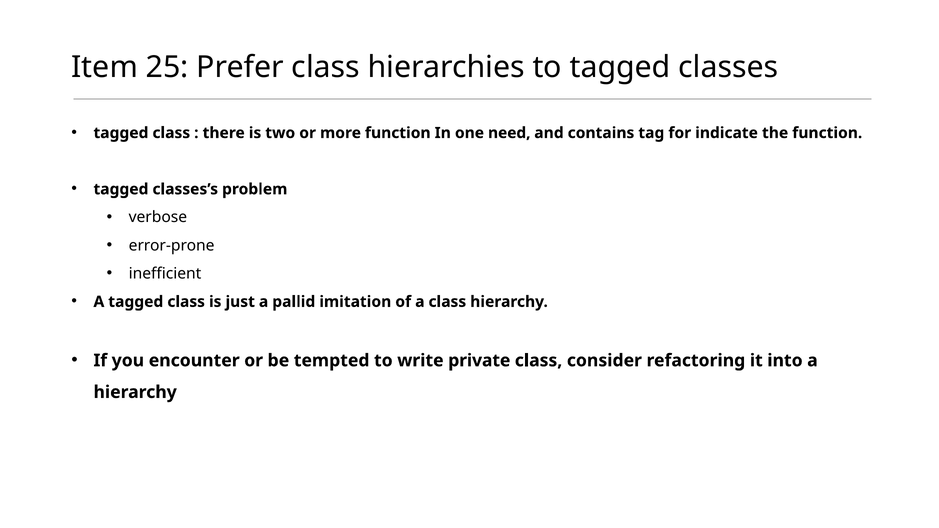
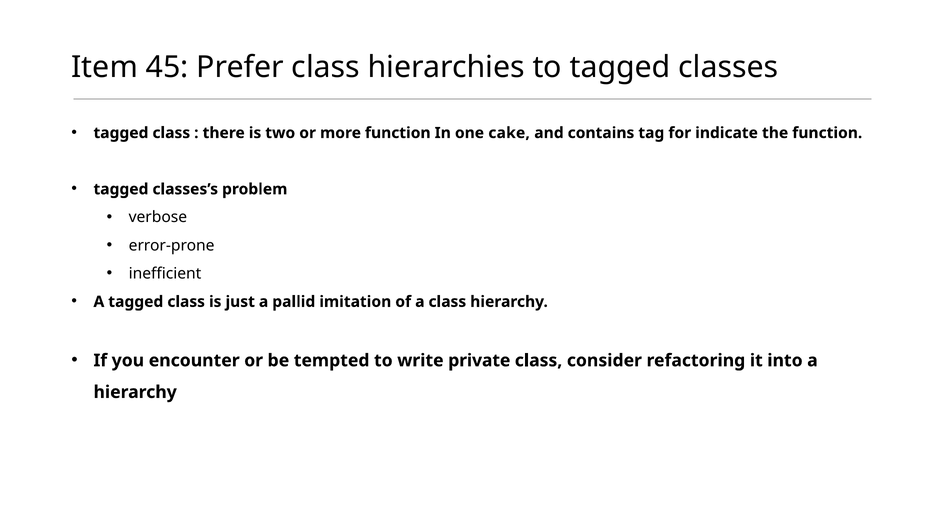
25: 25 -> 45
need: need -> cake
